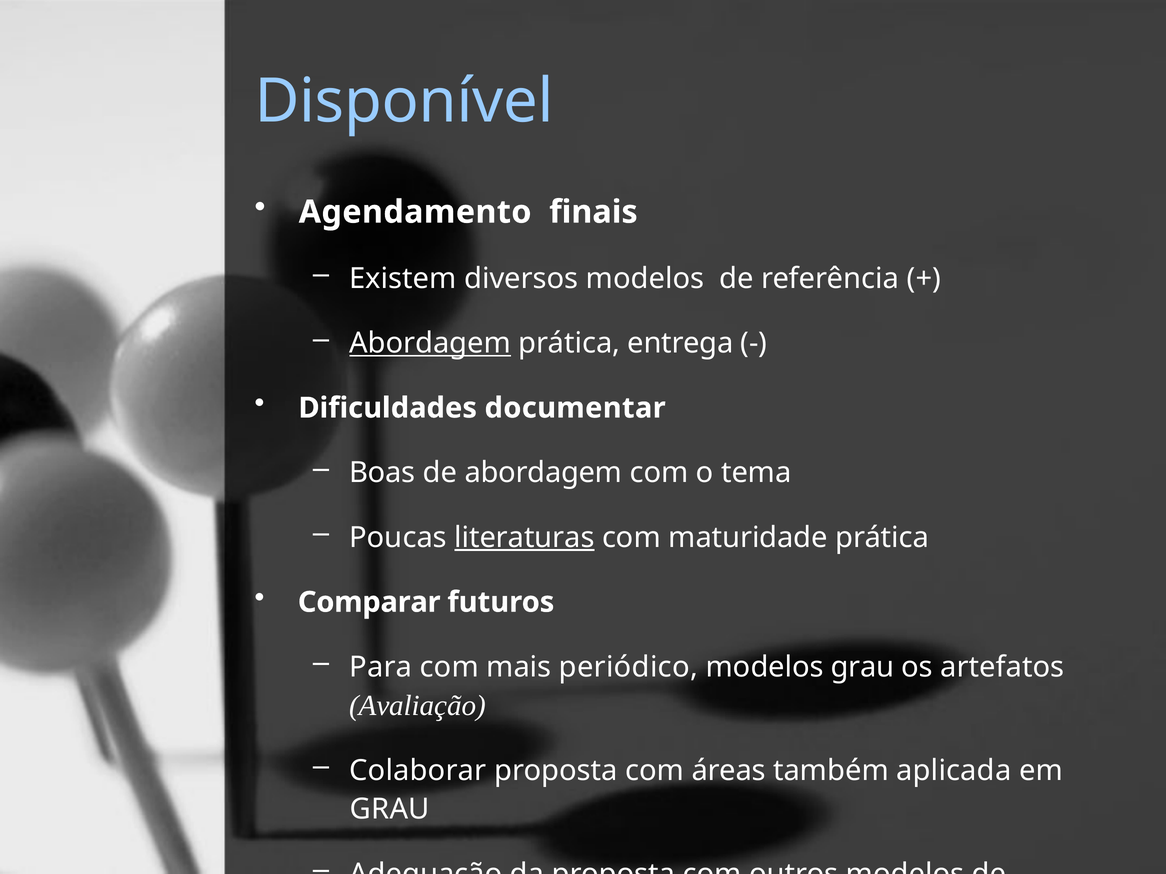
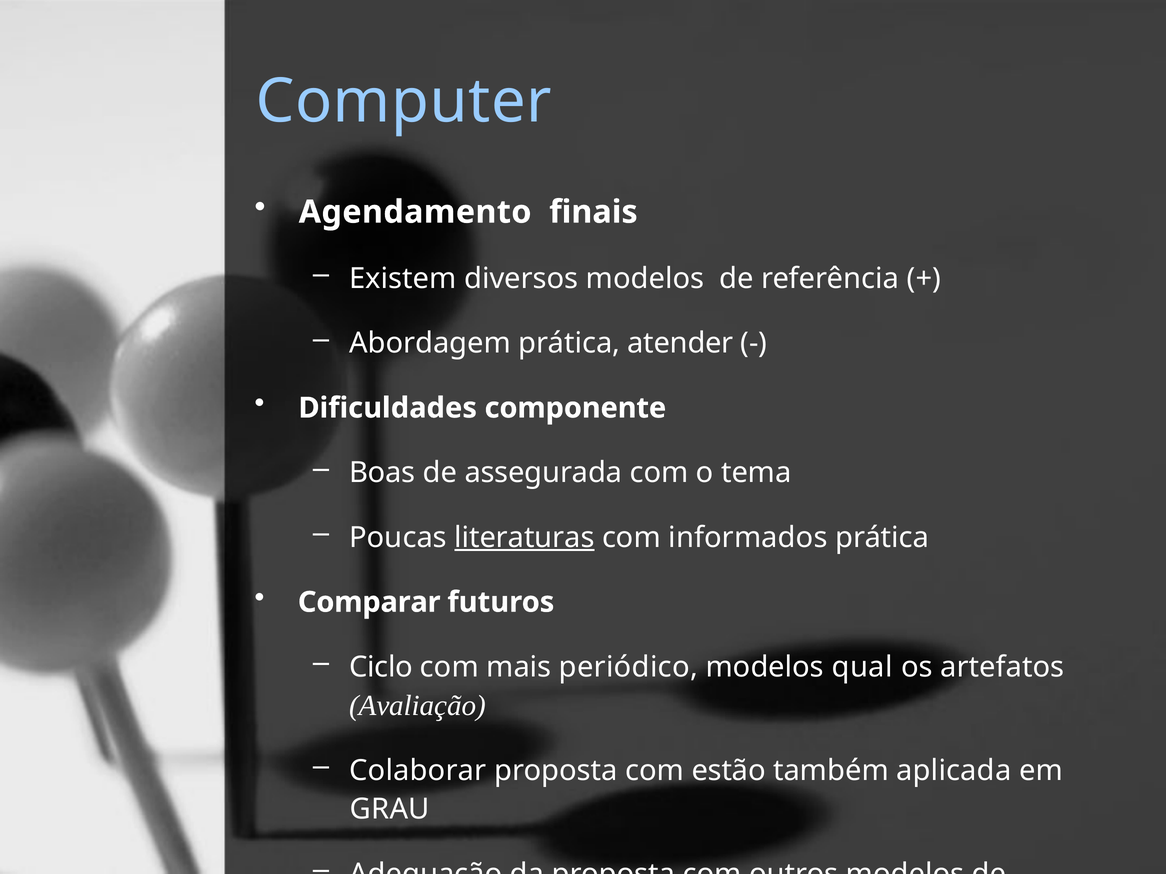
Disponível: Disponível -> Computer
Abordagem at (430, 343) underline: present -> none
entrega: entrega -> atender
documentar: documentar -> componente
de abordagem: abordagem -> assegurada
maturidade: maturidade -> informados
Para: Para -> Ciclo
modelos grau: grau -> qual
áreas: áreas -> estão
